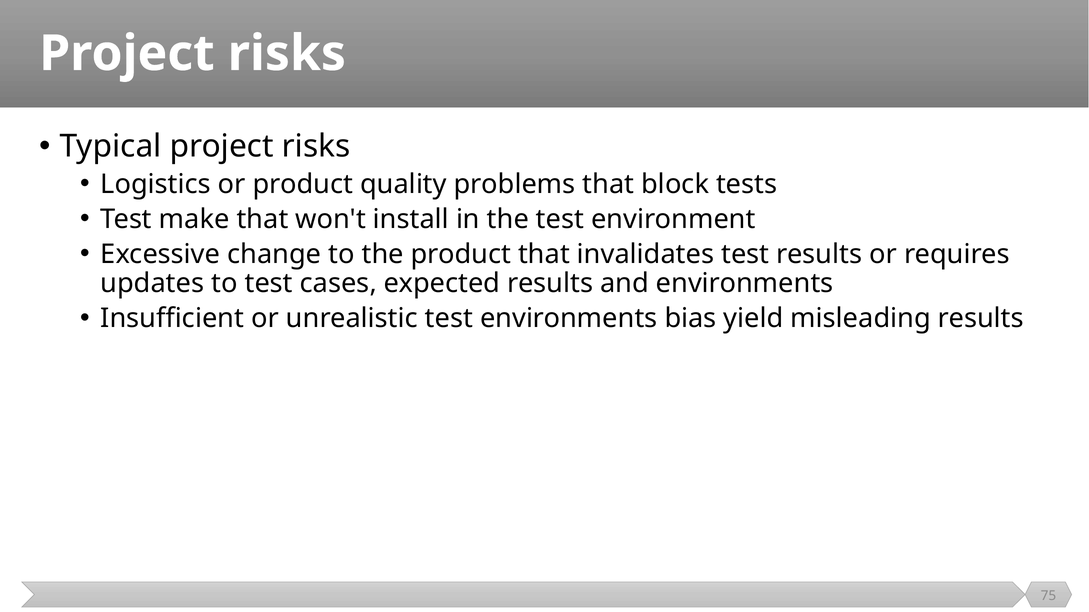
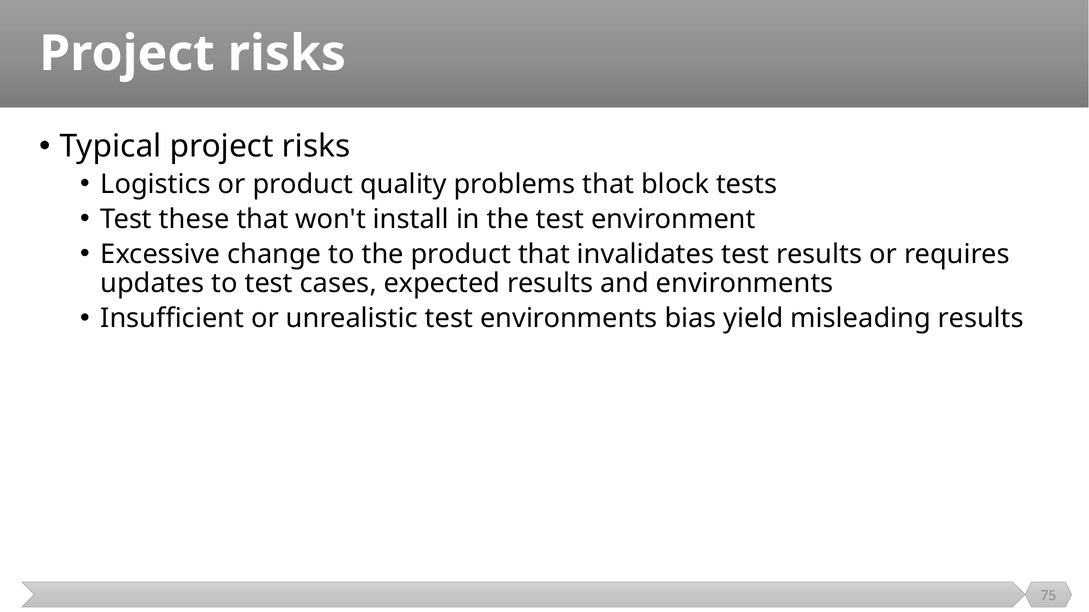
make: make -> these
